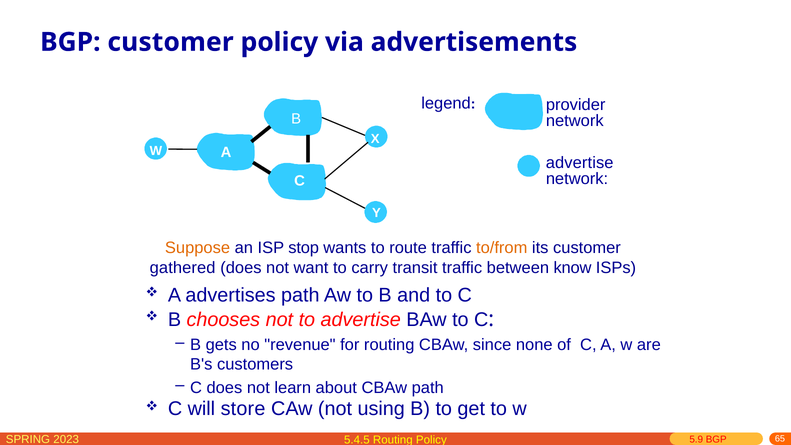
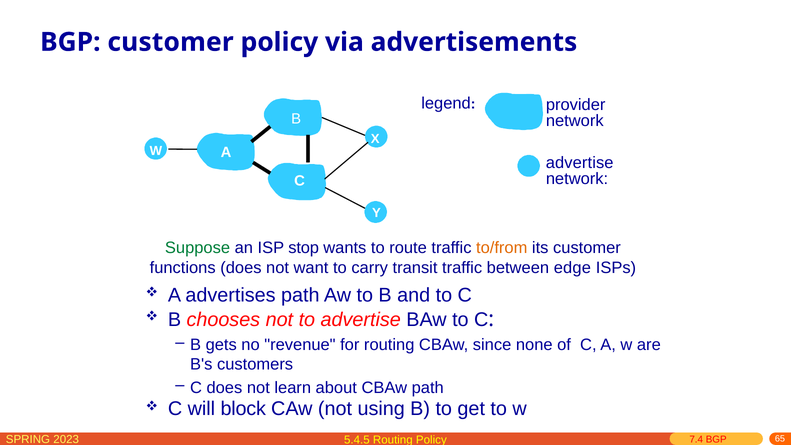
Suppose colour: orange -> green
gathered: gathered -> functions
know: know -> edge
store: store -> block
5.9: 5.9 -> 7.4
